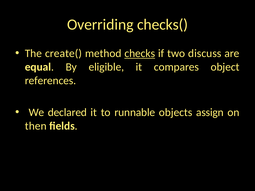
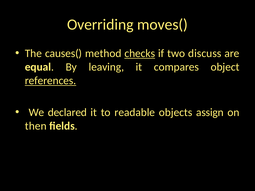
checks(: checks( -> moves(
create(: create( -> causes(
eligible: eligible -> leaving
references underline: none -> present
runnable: runnable -> readable
